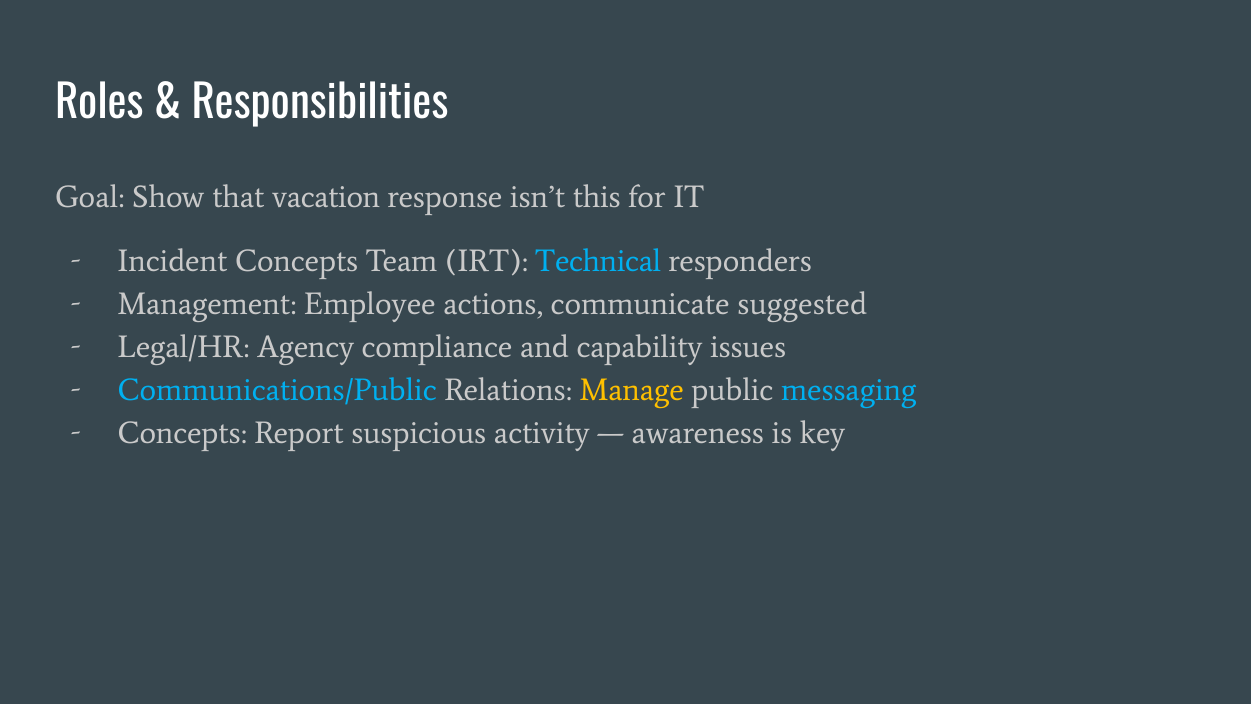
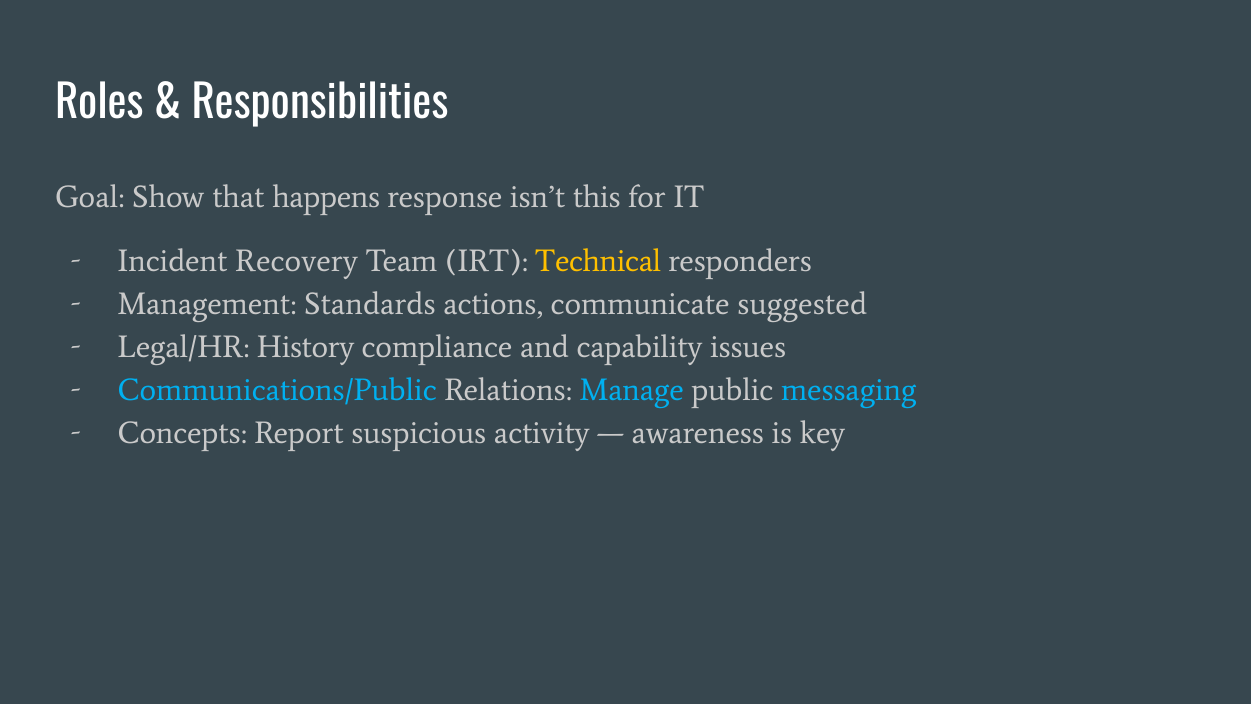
vacation: vacation -> happens
Incident Concepts: Concepts -> Recovery
Technical colour: light blue -> yellow
Employee: Employee -> Standards
Agency: Agency -> History
Manage colour: yellow -> light blue
